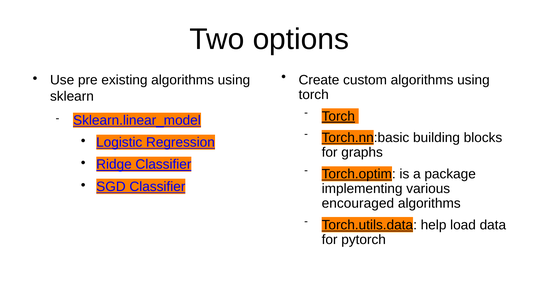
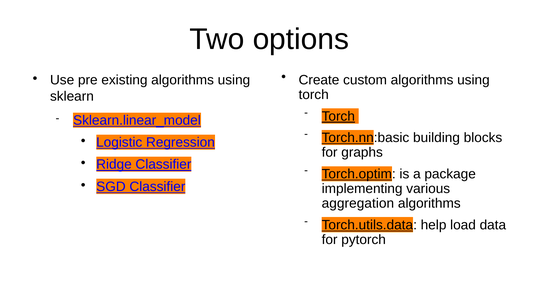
encouraged: encouraged -> aggregation
